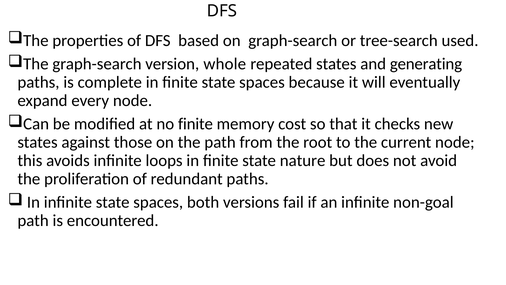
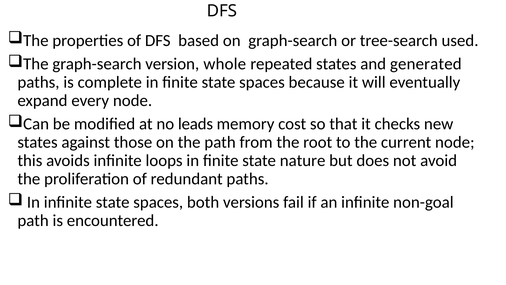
generating: generating -> generated
no finite: finite -> leads
